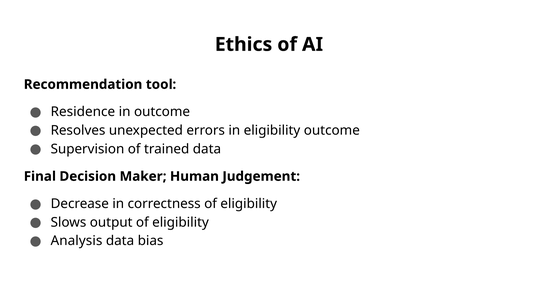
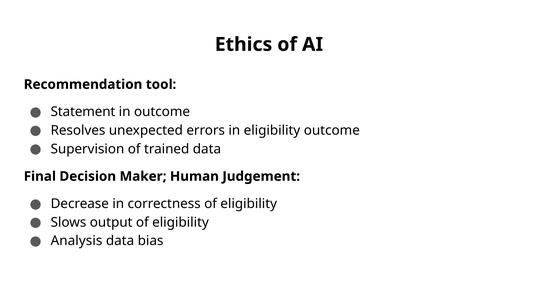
Residence: Residence -> Statement
